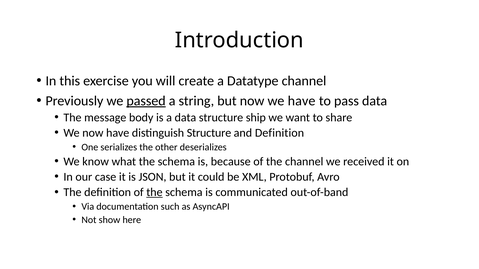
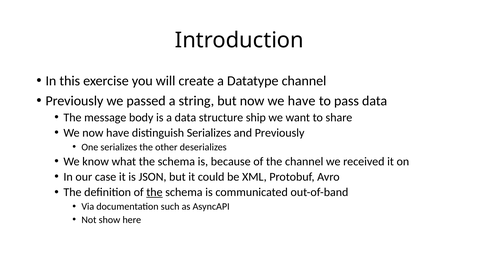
passed underline: present -> none
distinguish Structure: Structure -> Serializes
and Definition: Definition -> Previously
